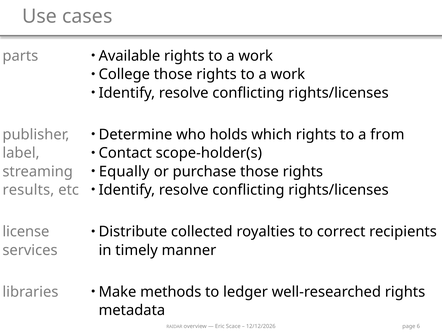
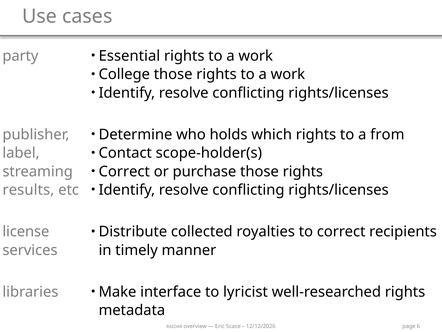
parts: parts -> party
Available: Available -> Essential
Equally at (124, 171): Equally -> Correct
methods: methods -> interface
ledger: ledger -> lyricist
